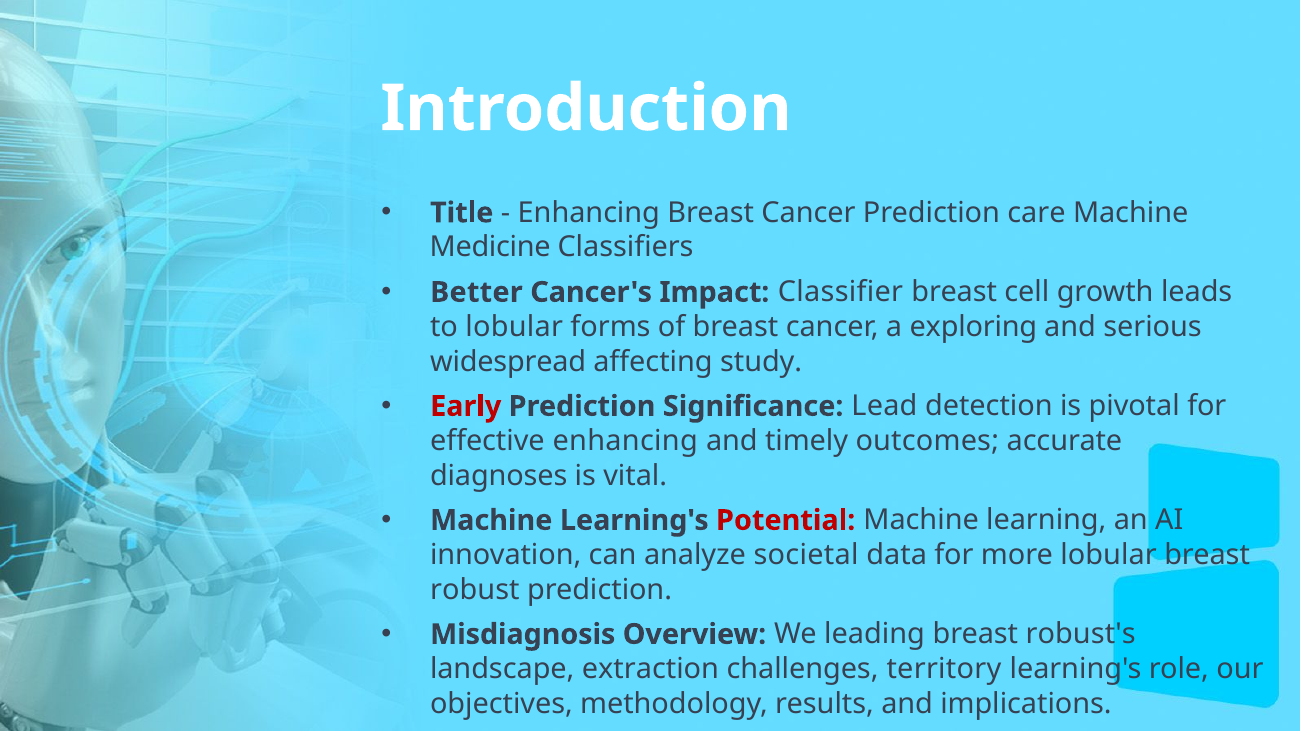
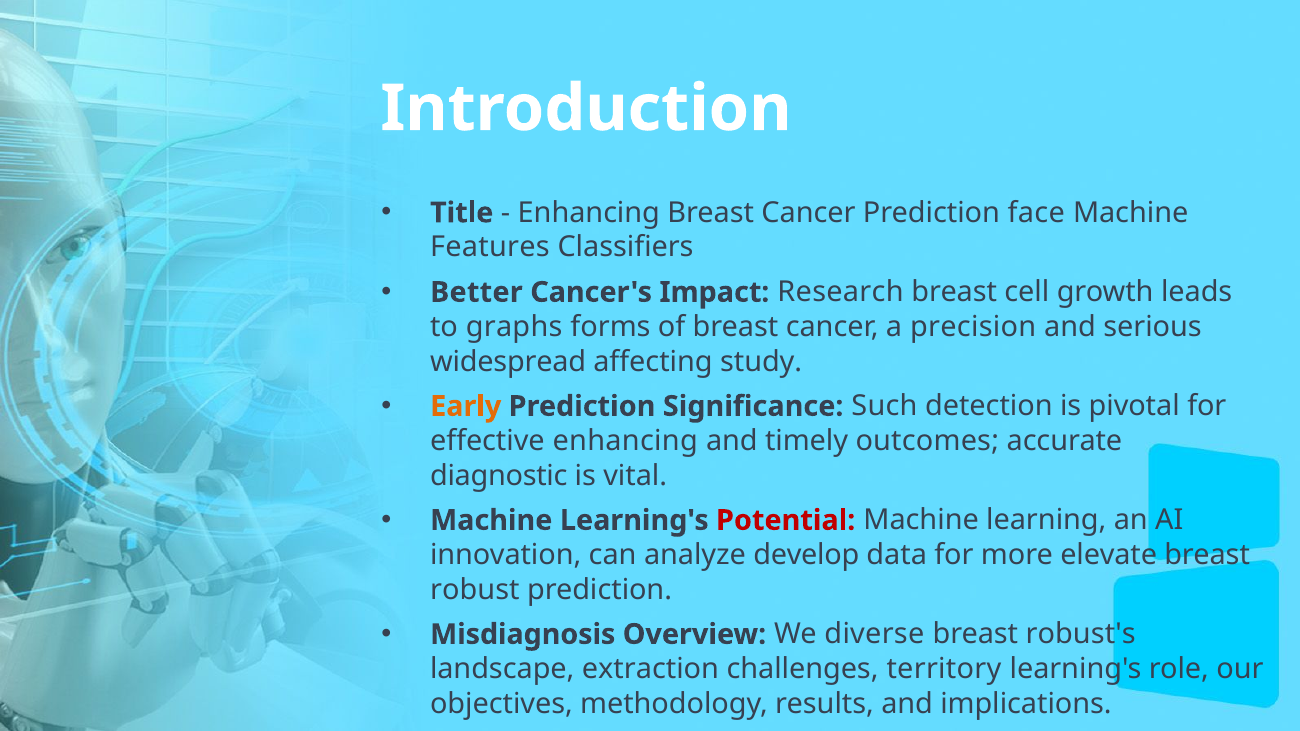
care: care -> face
Medicine: Medicine -> Features
Classifier: Classifier -> Research
to lobular: lobular -> graphs
exploring: exploring -> precision
Early colour: red -> orange
Lead: Lead -> Such
diagnoses: diagnoses -> diagnostic
societal: societal -> develop
more lobular: lobular -> elevate
leading: leading -> diverse
